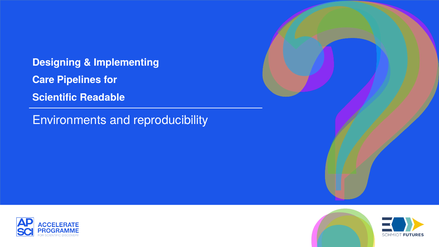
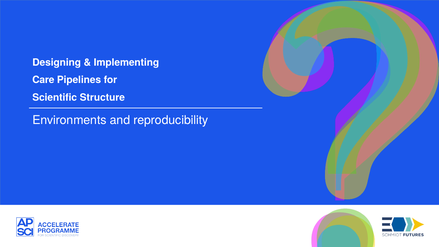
Readable: Readable -> Structure
